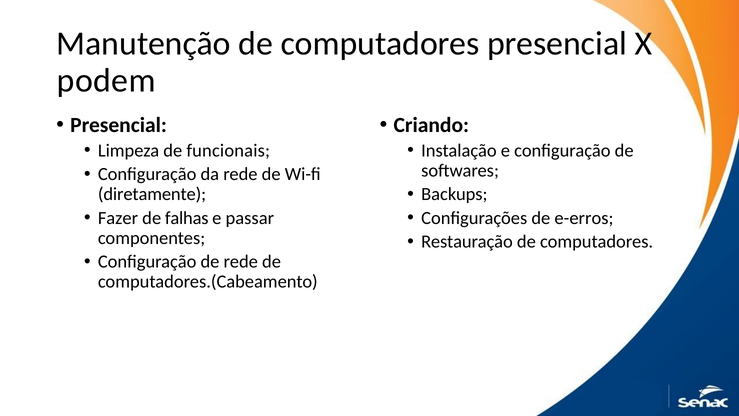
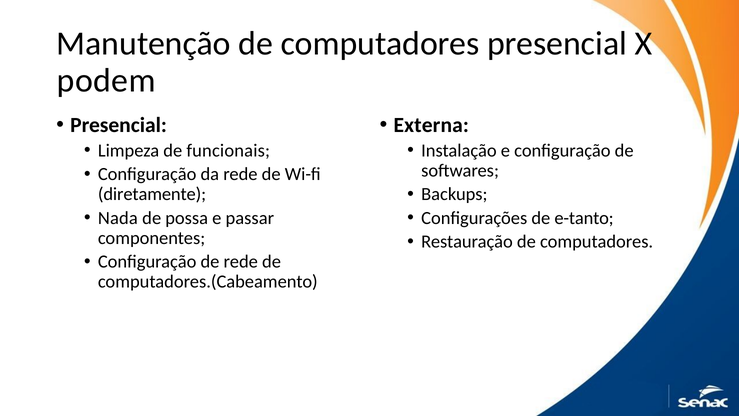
Criando: Criando -> Externa
Fazer: Fazer -> Nada
falhas: falhas -> possa
e-erros: e-erros -> e-tanto
